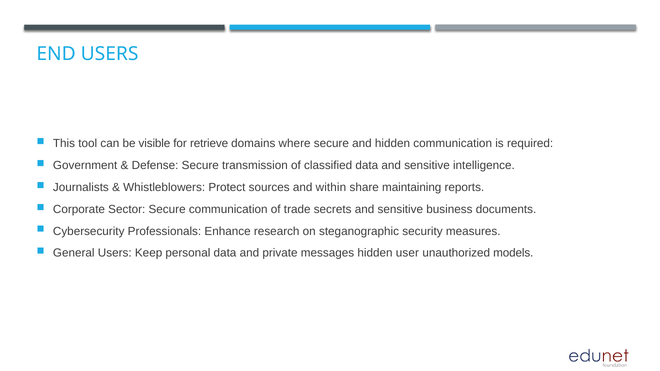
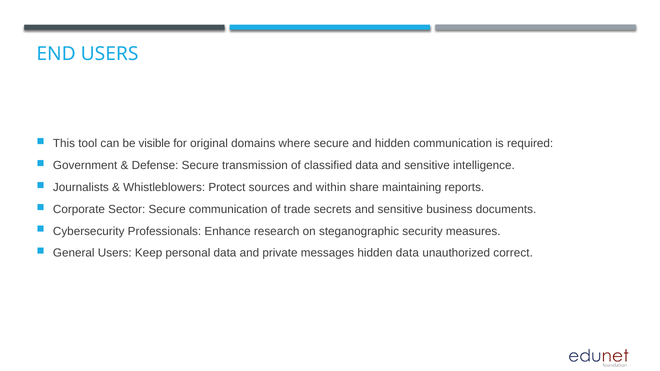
retrieve: retrieve -> original
hidden user: user -> data
models: models -> correct
